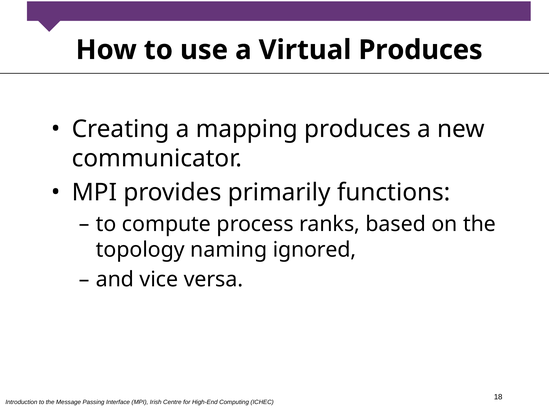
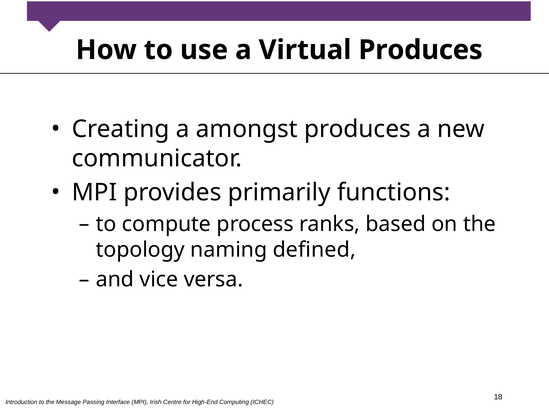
mapping: mapping -> amongst
ignored: ignored -> defined
